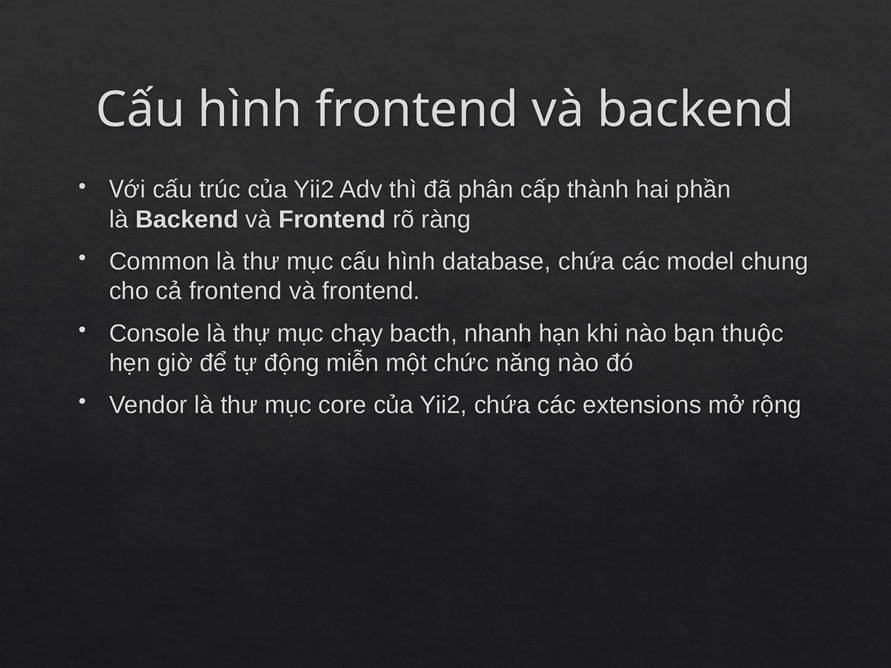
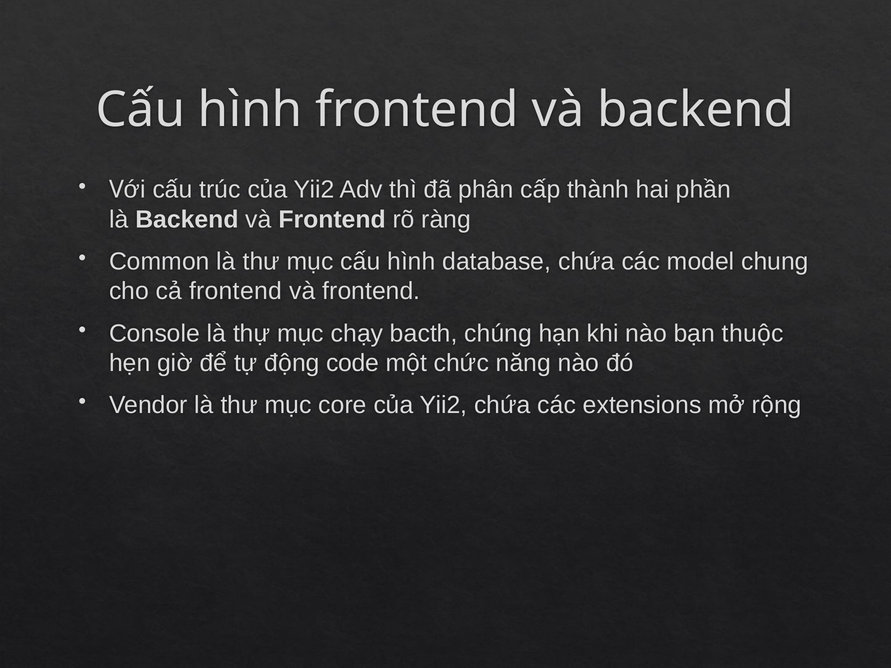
nhanh: nhanh -> chúng
miễn: miễn -> code
